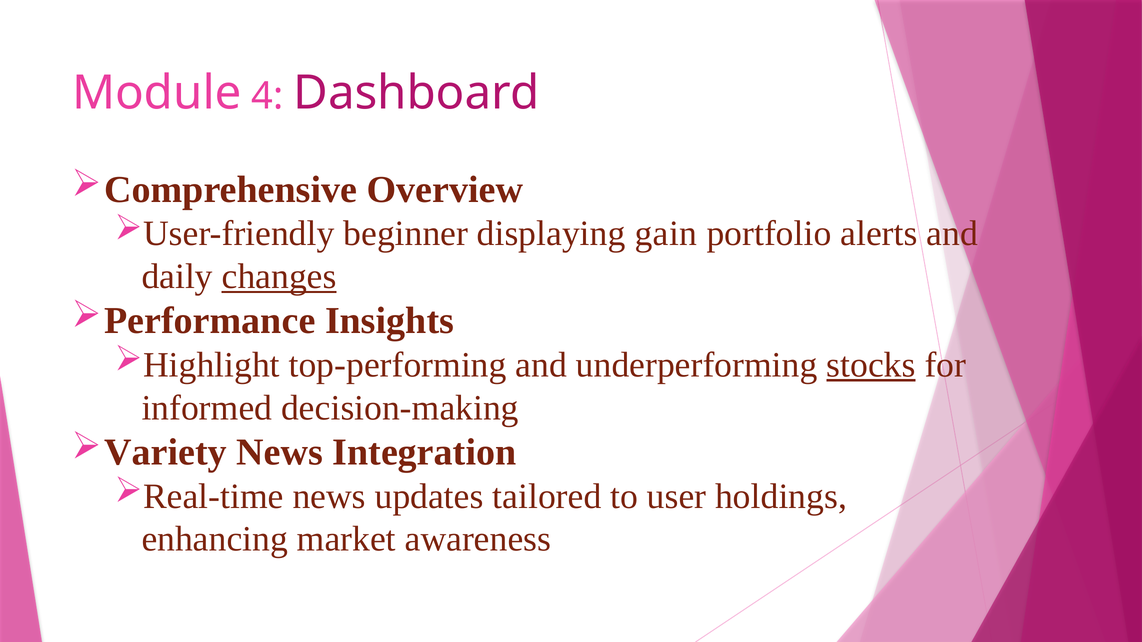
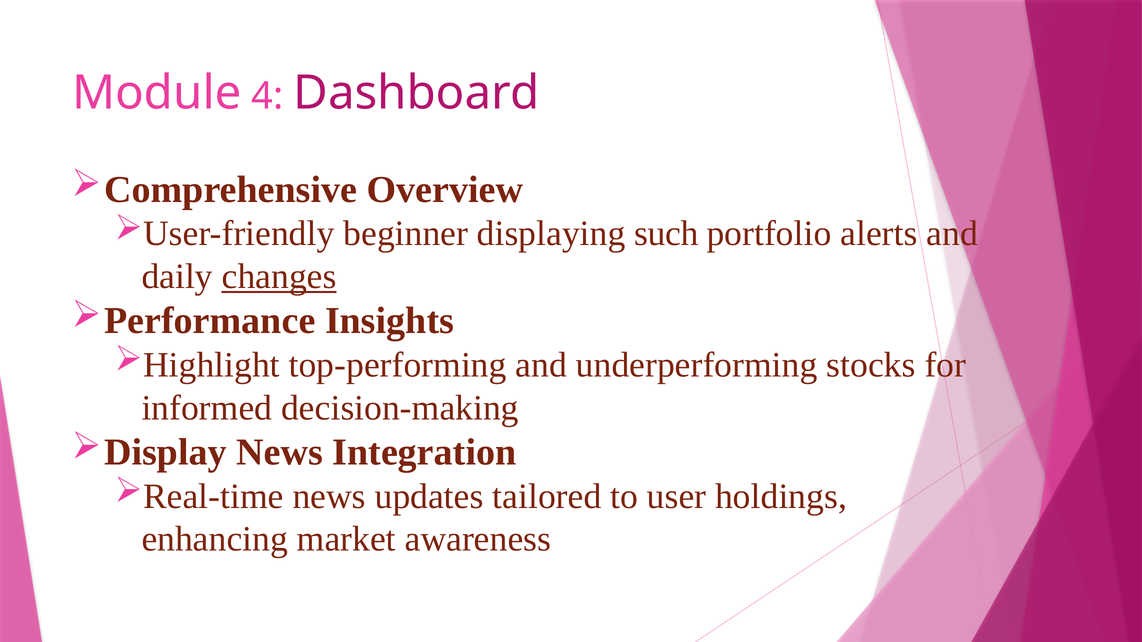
gain: gain -> such
stocks underline: present -> none
Variety: Variety -> Display
